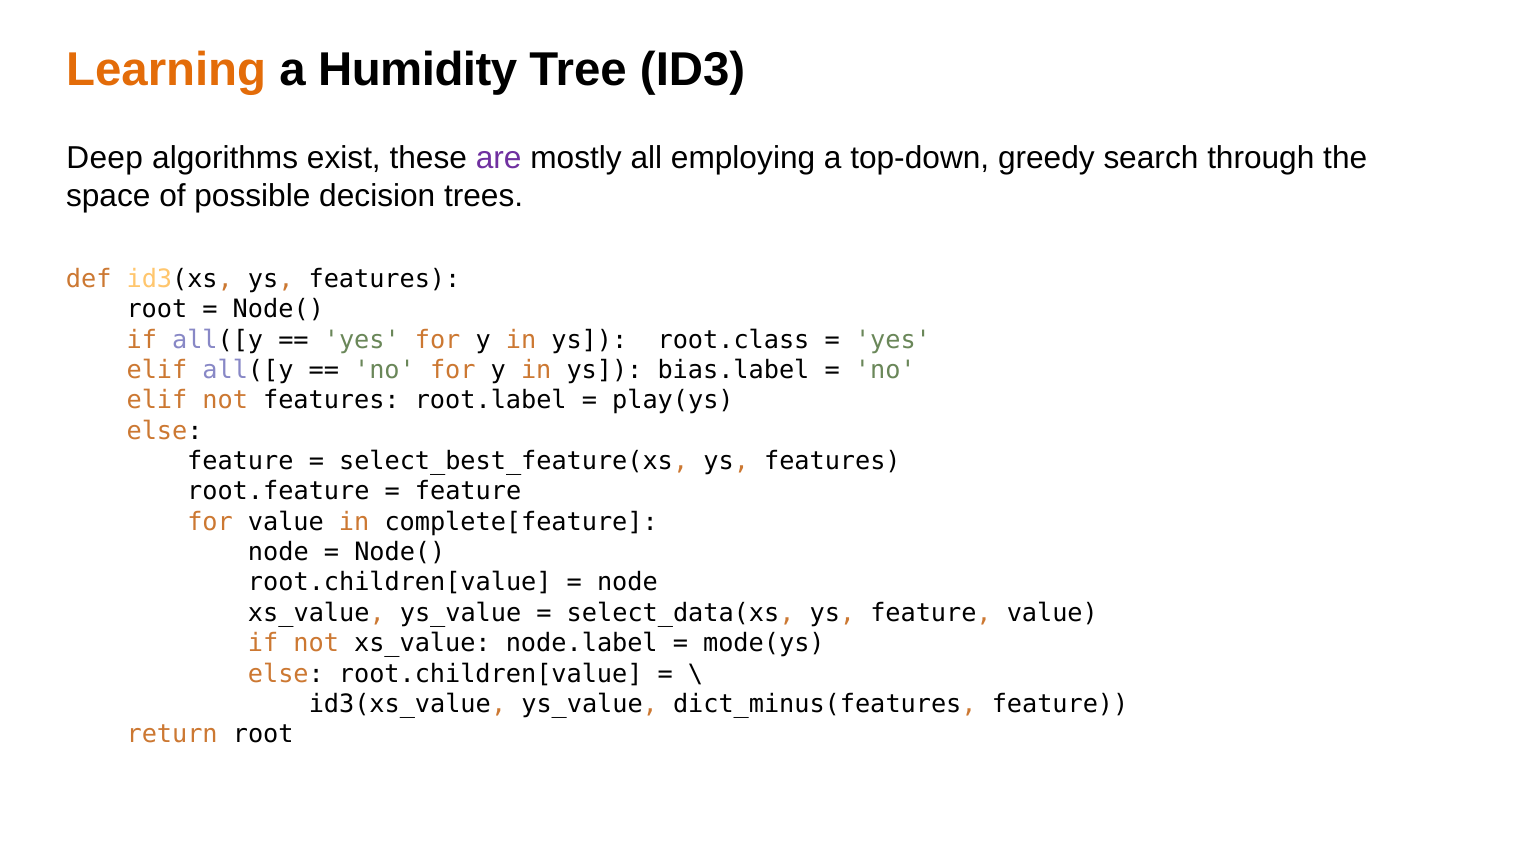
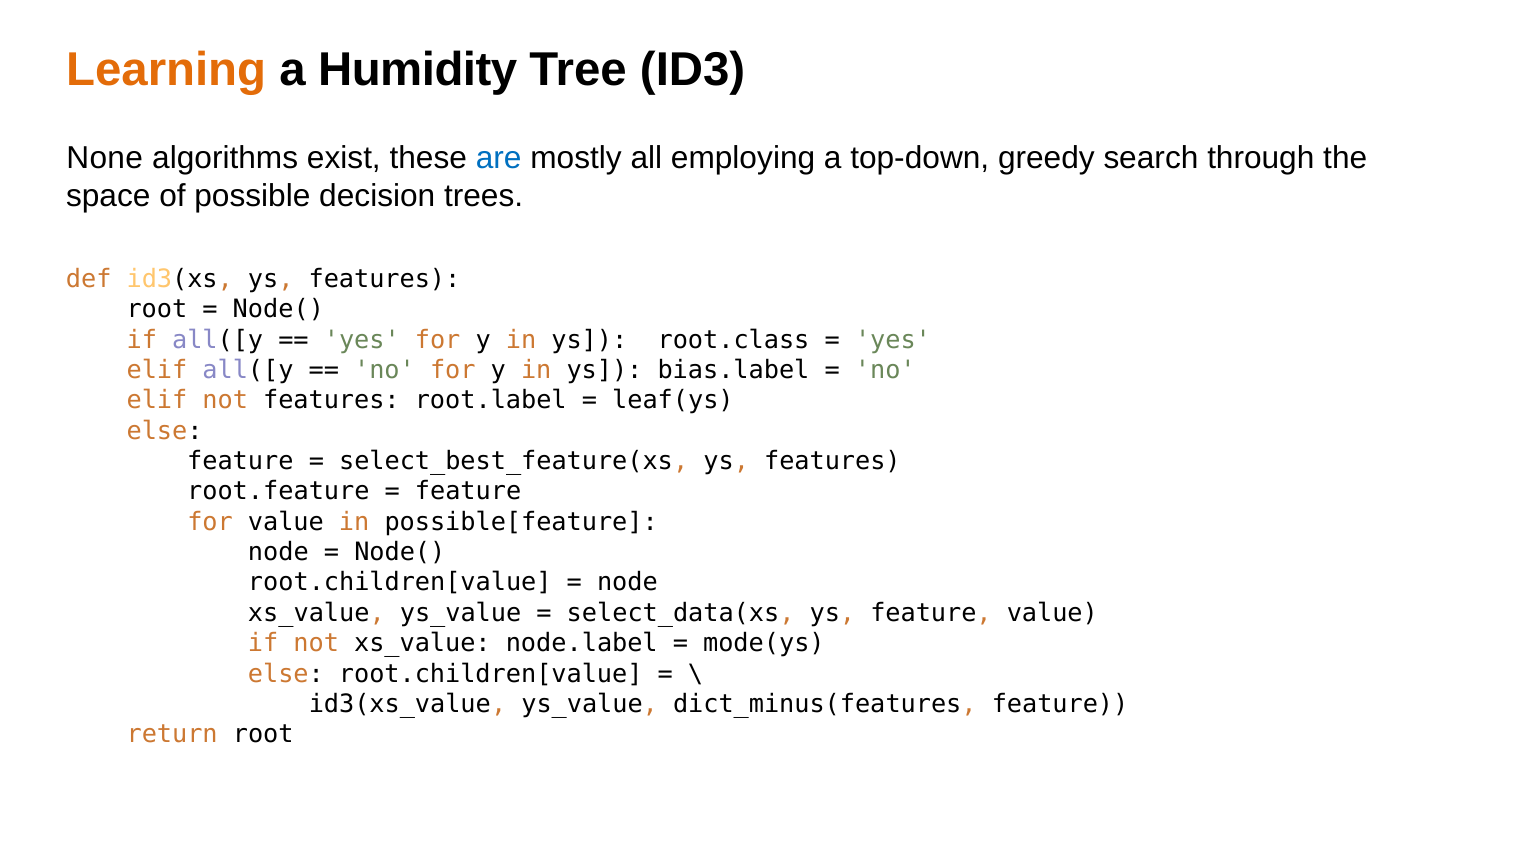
Deep: Deep -> None
are colour: purple -> blue
play(ys: play(ys -> leaf(ys
complete[feature: complete[feature -> possible[feature
